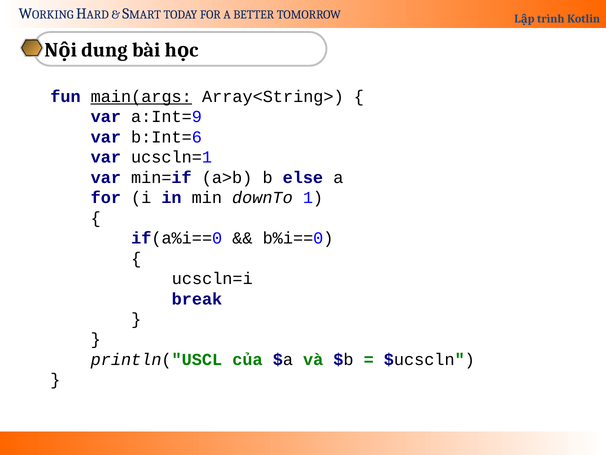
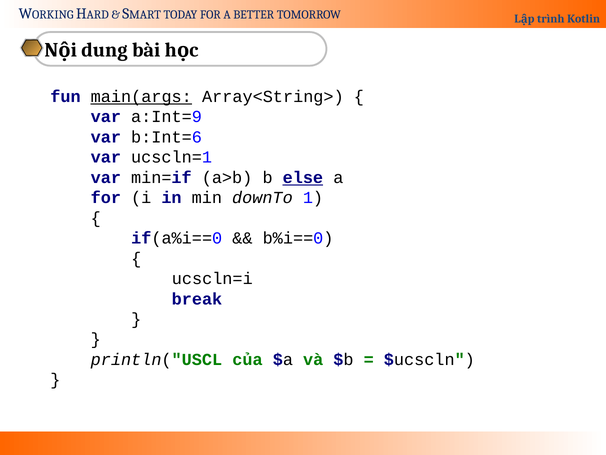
else underline: none -> present
